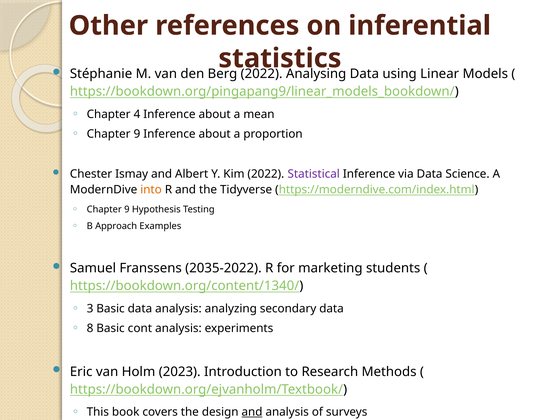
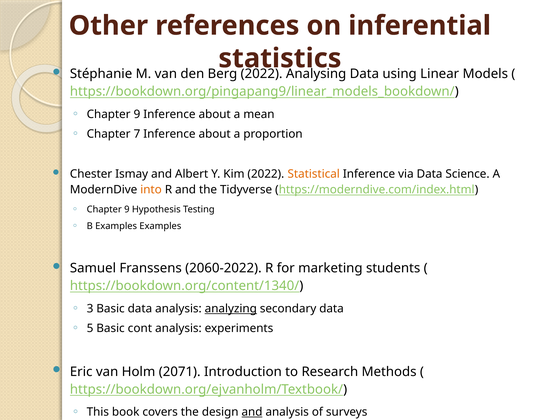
4 at (137, 114): 4 -> 9
9 at (137, 134): 9 -> 7
Statistical colour: purple -> orange
B Approach: Approach -> Examples
2035-2022: 2035-2022 -> 2060-2022
analyzing underline: none -> present
8: 8 -> 5
2023: 2023 -> 2071
